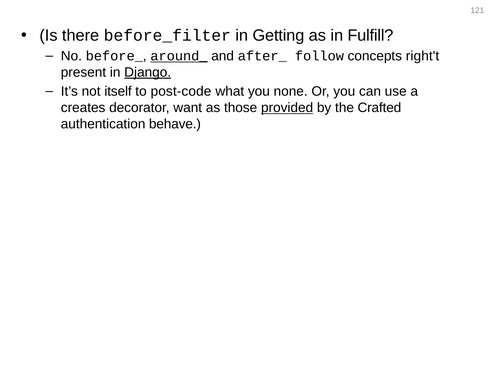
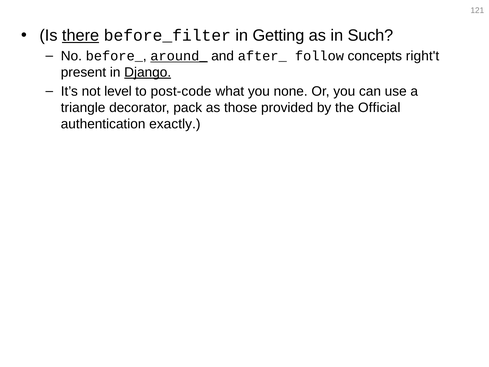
there underline: none -> present
Fulfill: Fulfill -> Such
itself: itself -> level
creates: creates -> triangle
want: want -> pack
provided underline: present -> none
Crafted: Crafted -> Official
behave: behave -> exactly
